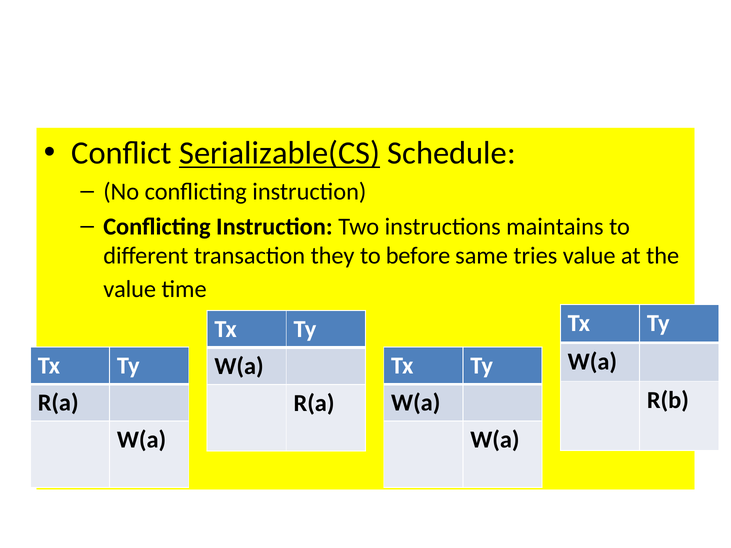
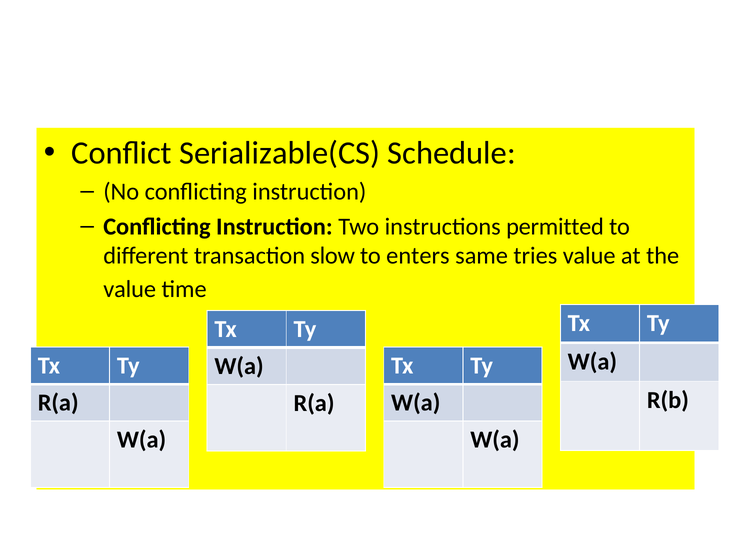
Serializable(CS underline: present -> none
maintains: maintains -> permitted
they: they -> slow
before: before -> enters
